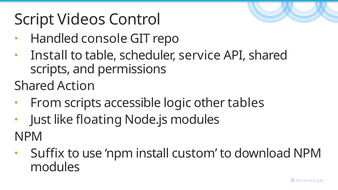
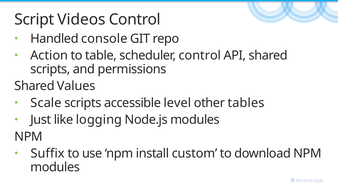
Install at (49, 56): Install -> Action
scheduler service: service -> control
Action: Action -> Values
From: From -> Scale
logic: logic -> level
floating: floating -> logging
